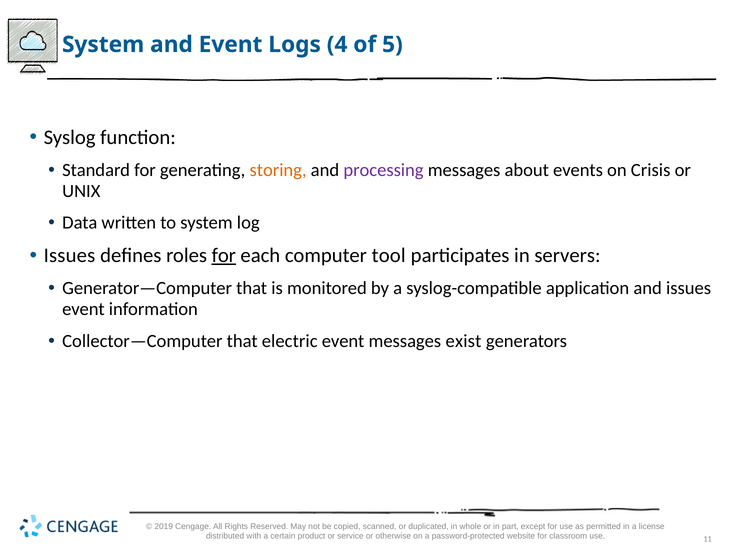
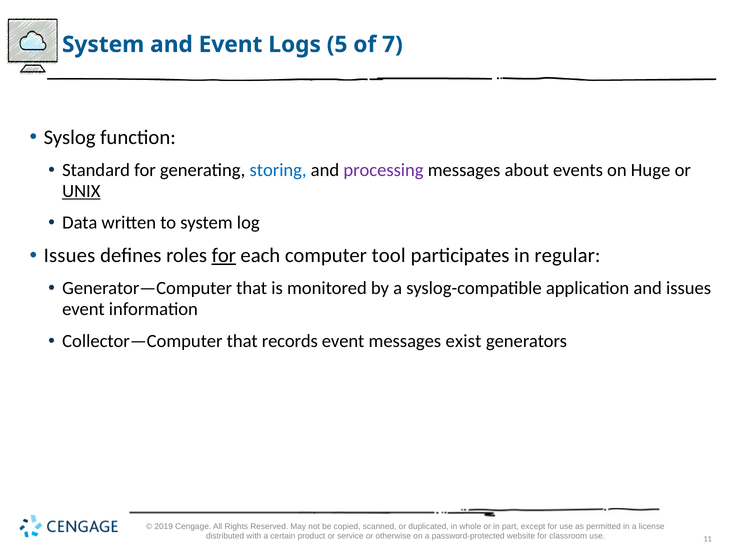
4: 4 -> 5
5: 5 -> 7
storing colour: orange -> blue
Crisis: Crisis -> Huge
UNIX underline: none -> present
servers: servers -> regular
electric: electric -> records
